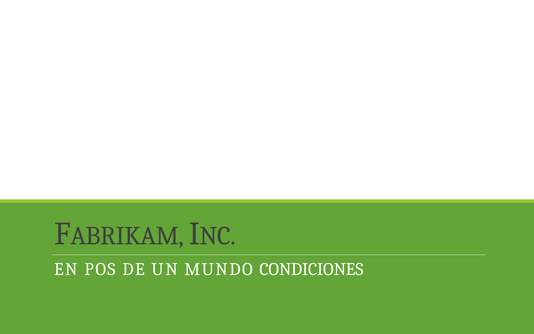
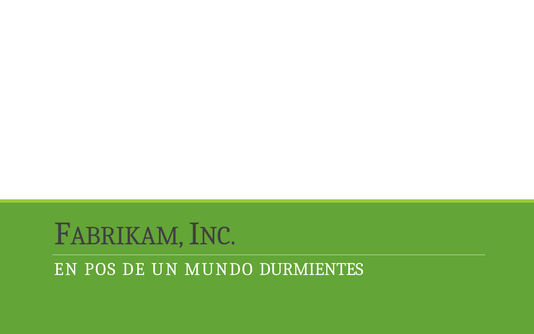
CONDICIONES: CONDICIONES -> DURMIENTES
